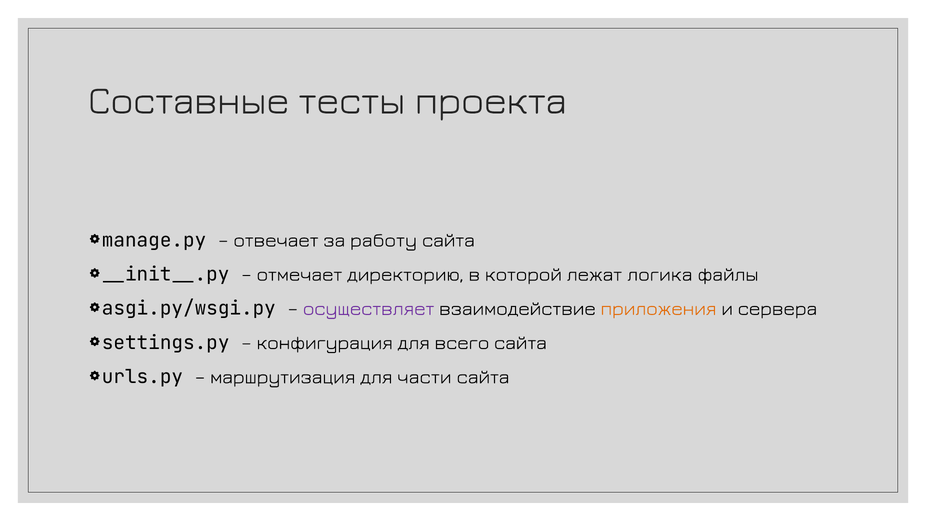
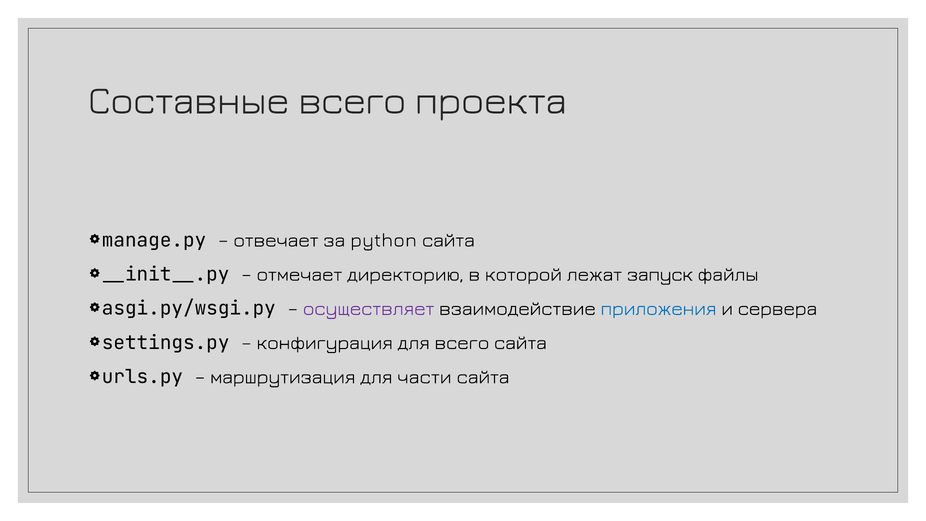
Составные тесты: тесты -> всего
работу: работу -> python
логика: логика -> запуск
приложения colour: orange -> blue
